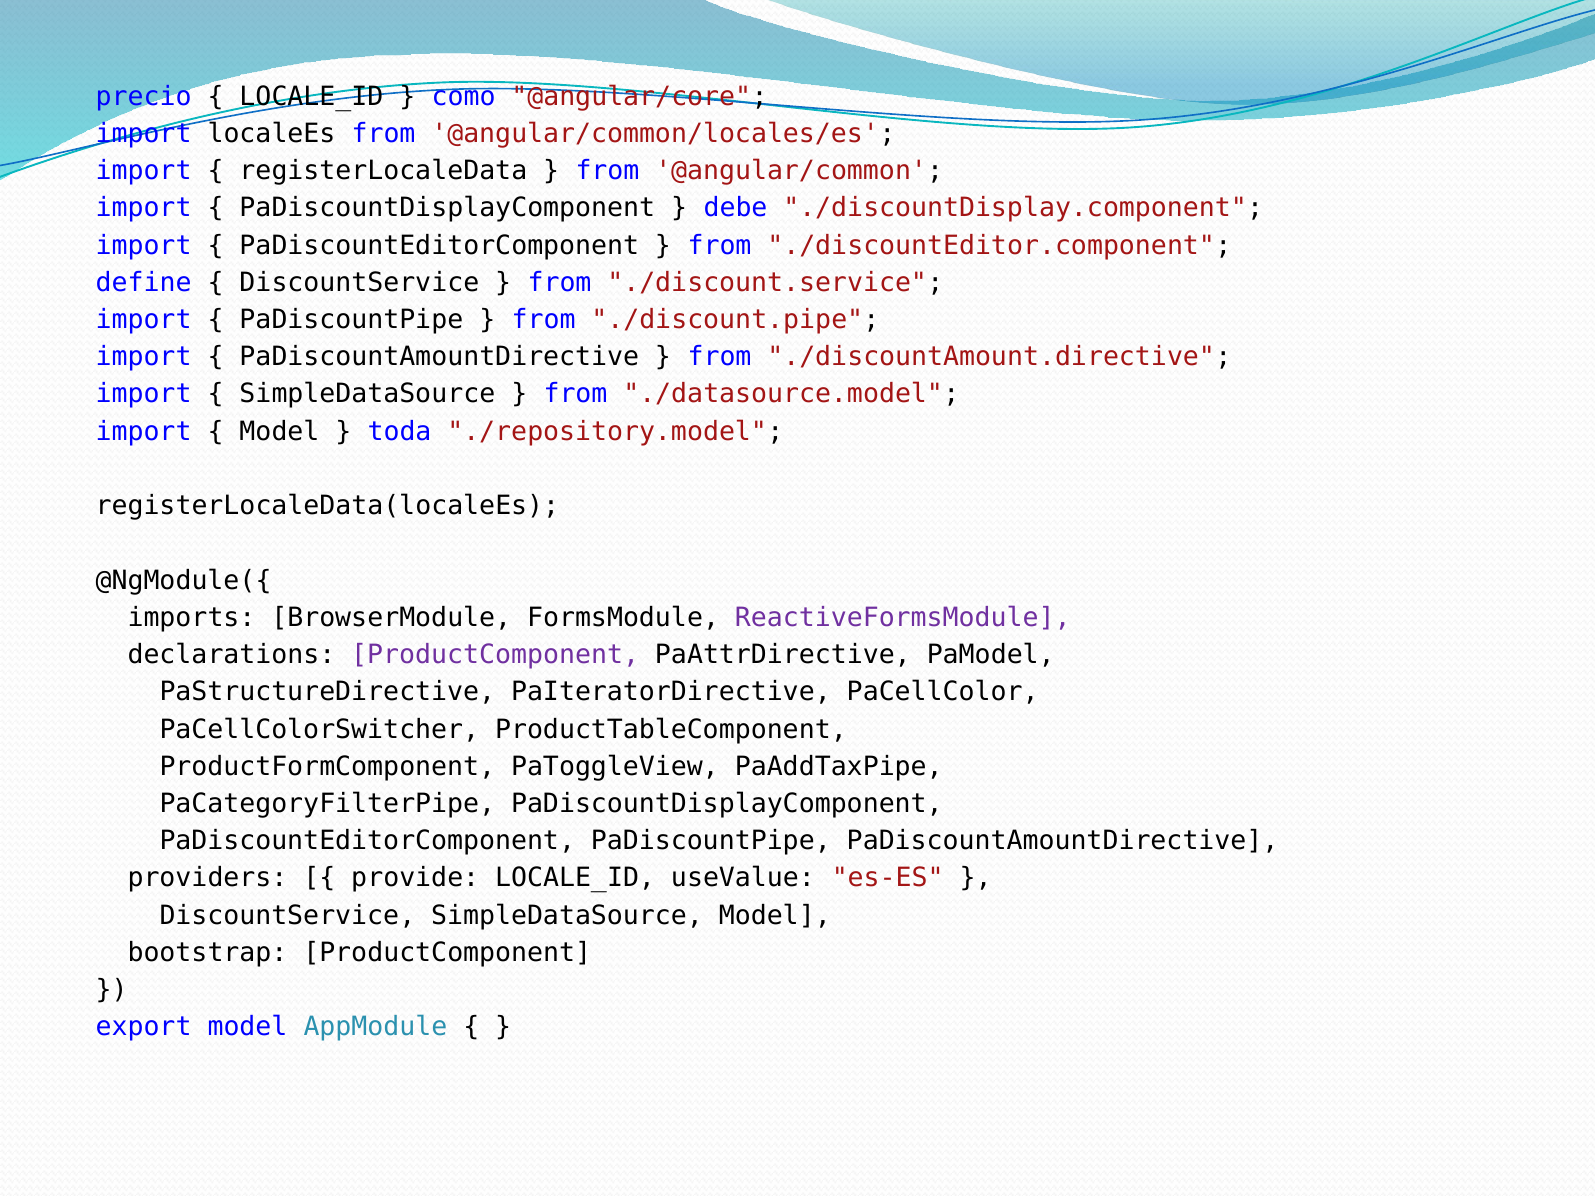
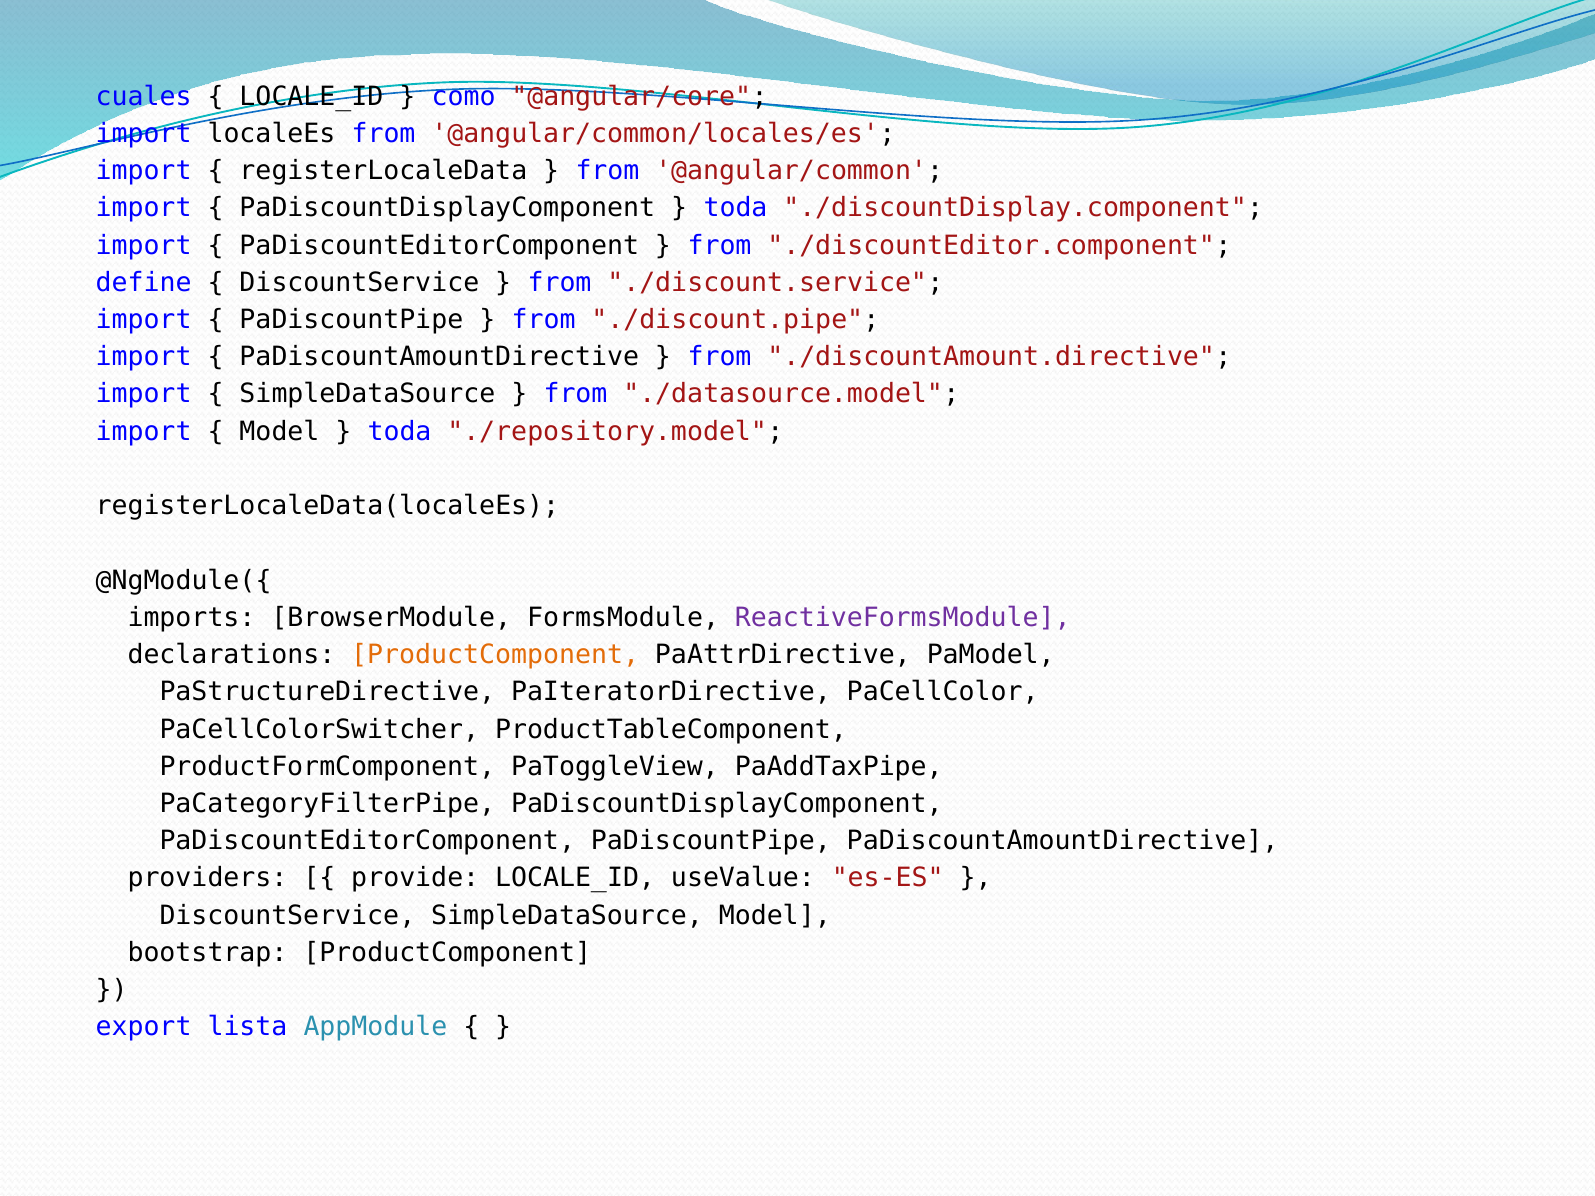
precio: precio -> cuales
debe at (736, 208): debe -> toda
ProductComponent at (495, 655) colour: purple -> orange
export model: model -> lista
